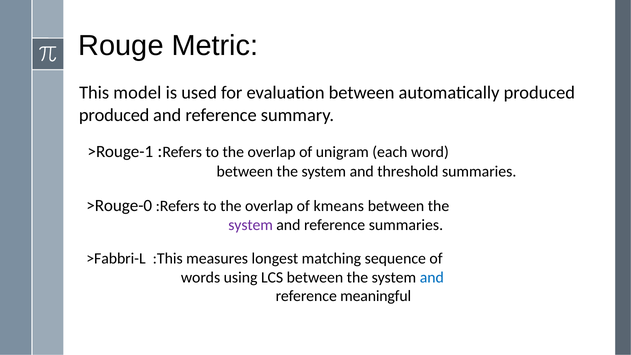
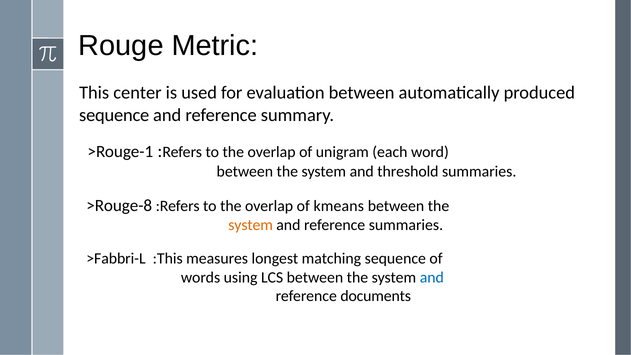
model: model -> center
produced at (114, 115): produced -> sequence
>Rouge-0: >Rouge-0 -> >Rouge-8
system at (251, 225) colour: purple -> orange
meaningful: meaningful -> documents
